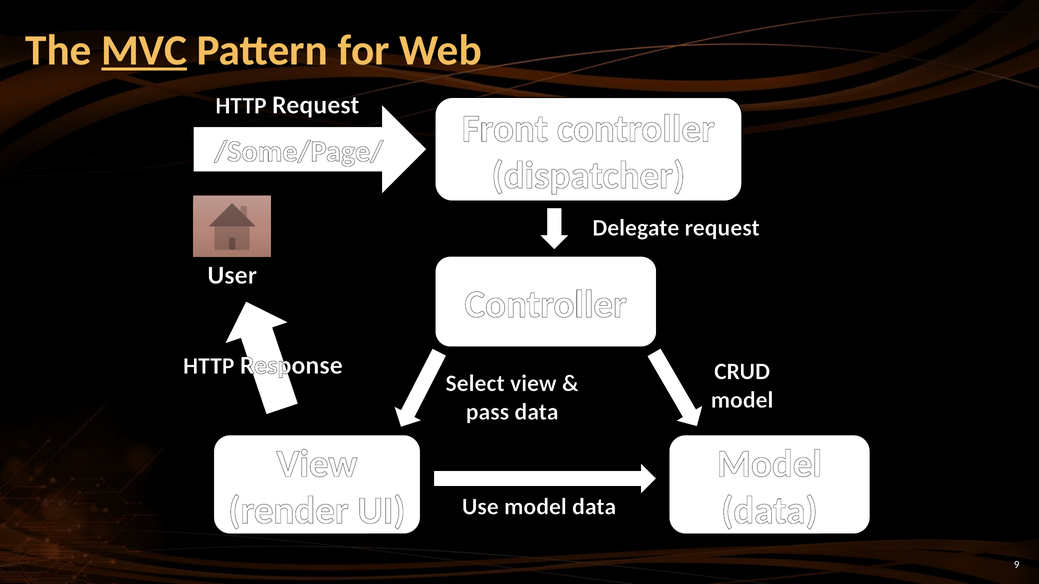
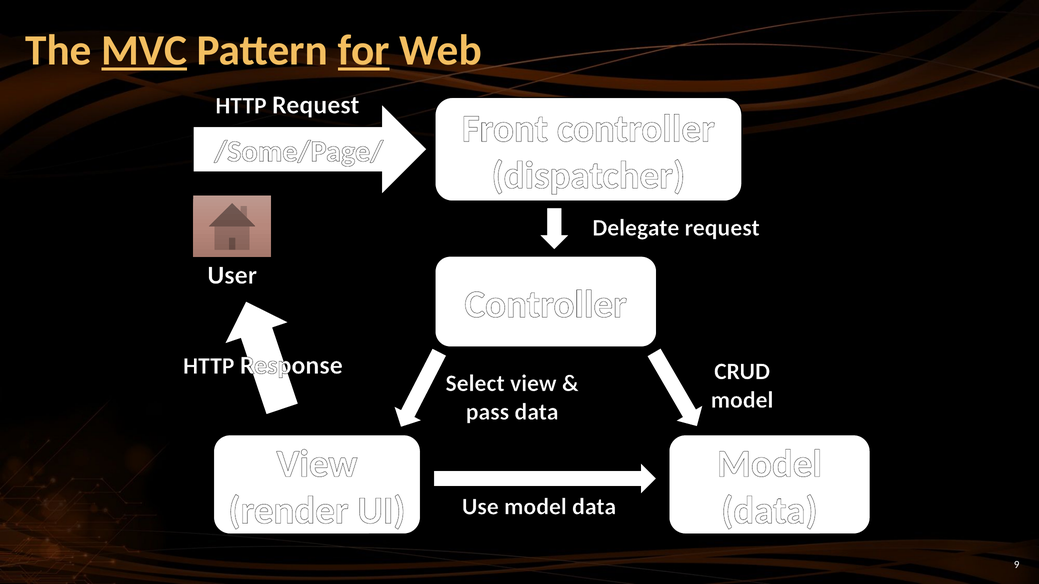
for underline: none -> present
